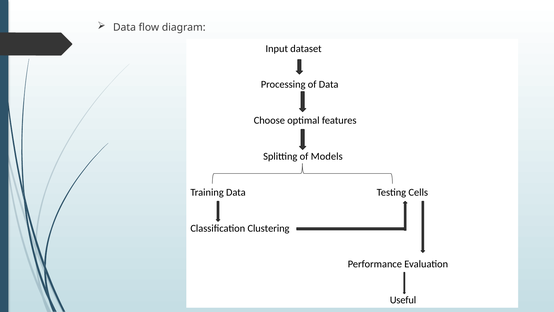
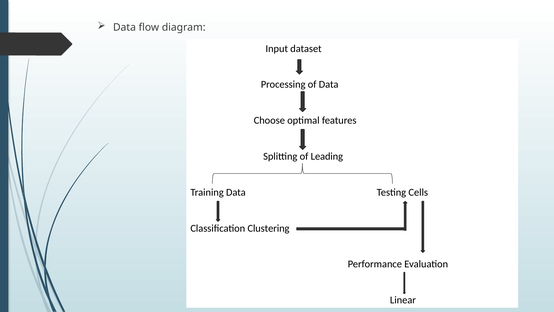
Models: Models -> Leading
Useful: Useful -> Linear
